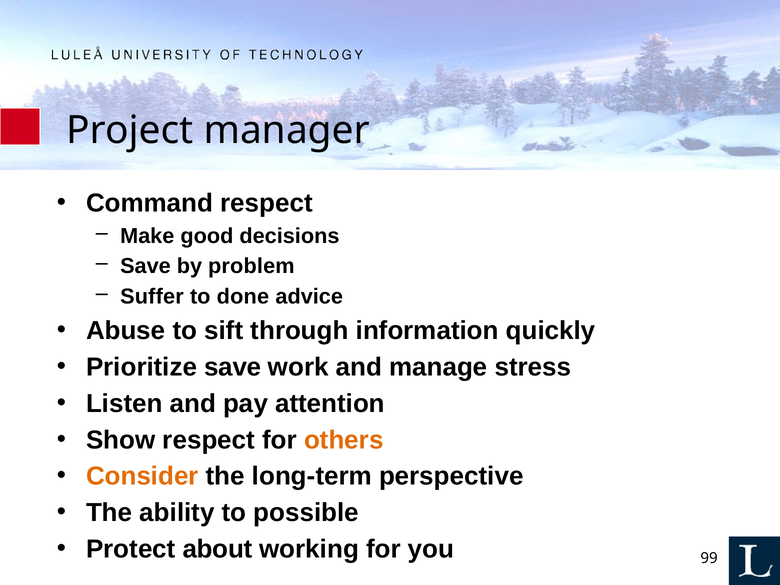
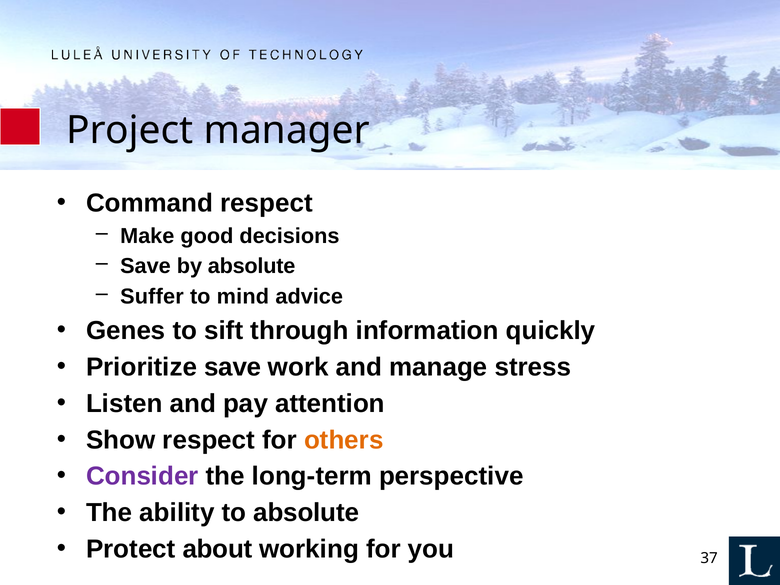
by problem: problem -> absolute
done: done -> mind
Abuse: Abuse -> Genes
Consider colour: orange -> purple
to possible: possible -> absolute
99: 99 -> 37
